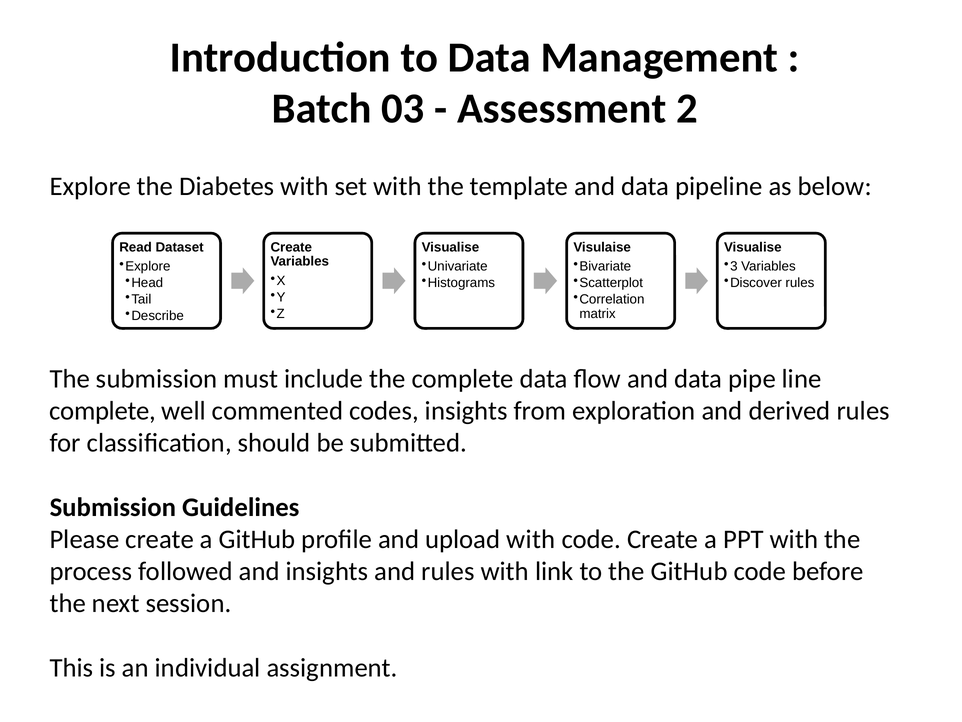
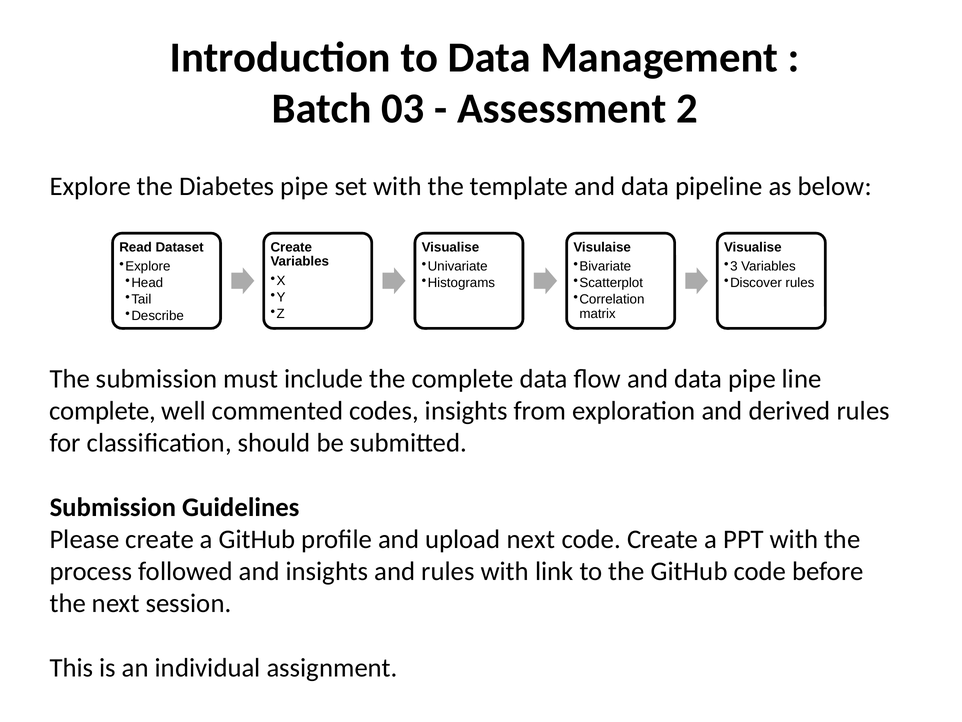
Diabetes with: with -> pipe
upload with: with -> next
